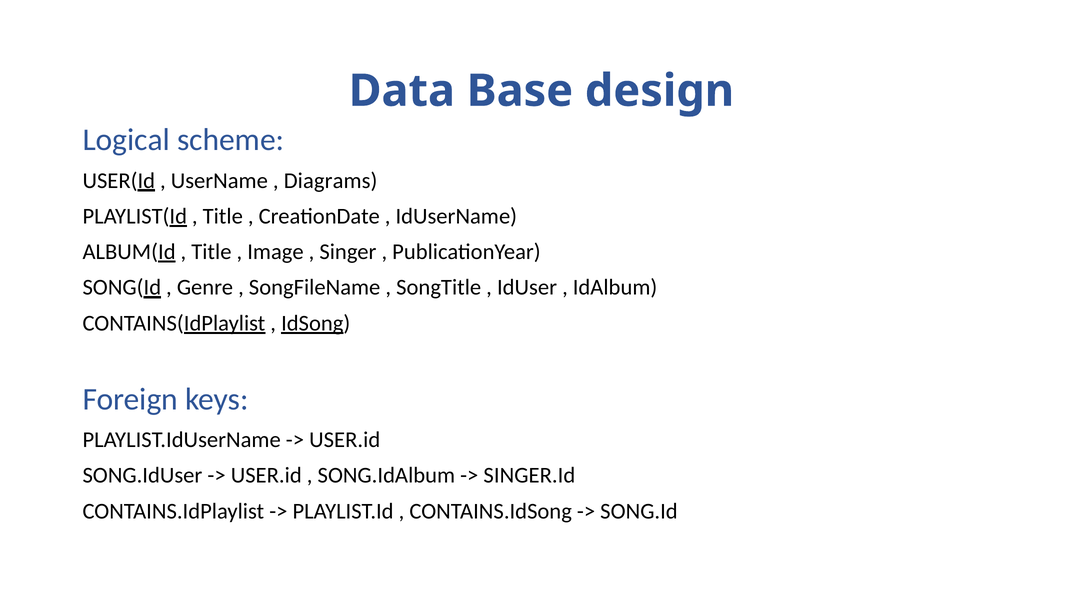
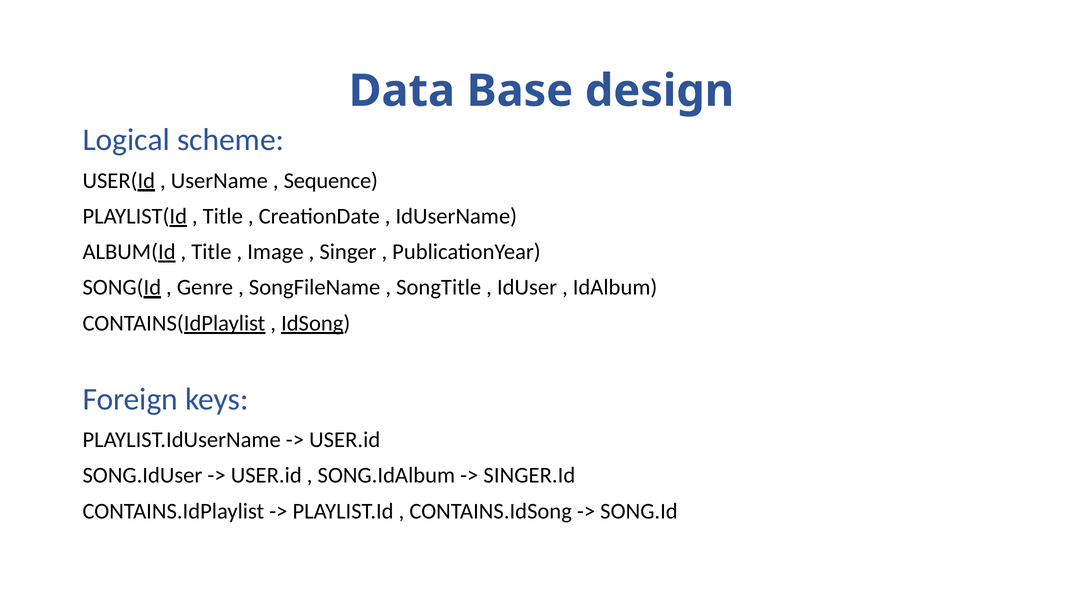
Diagrams: Diagrams -> Sequence
